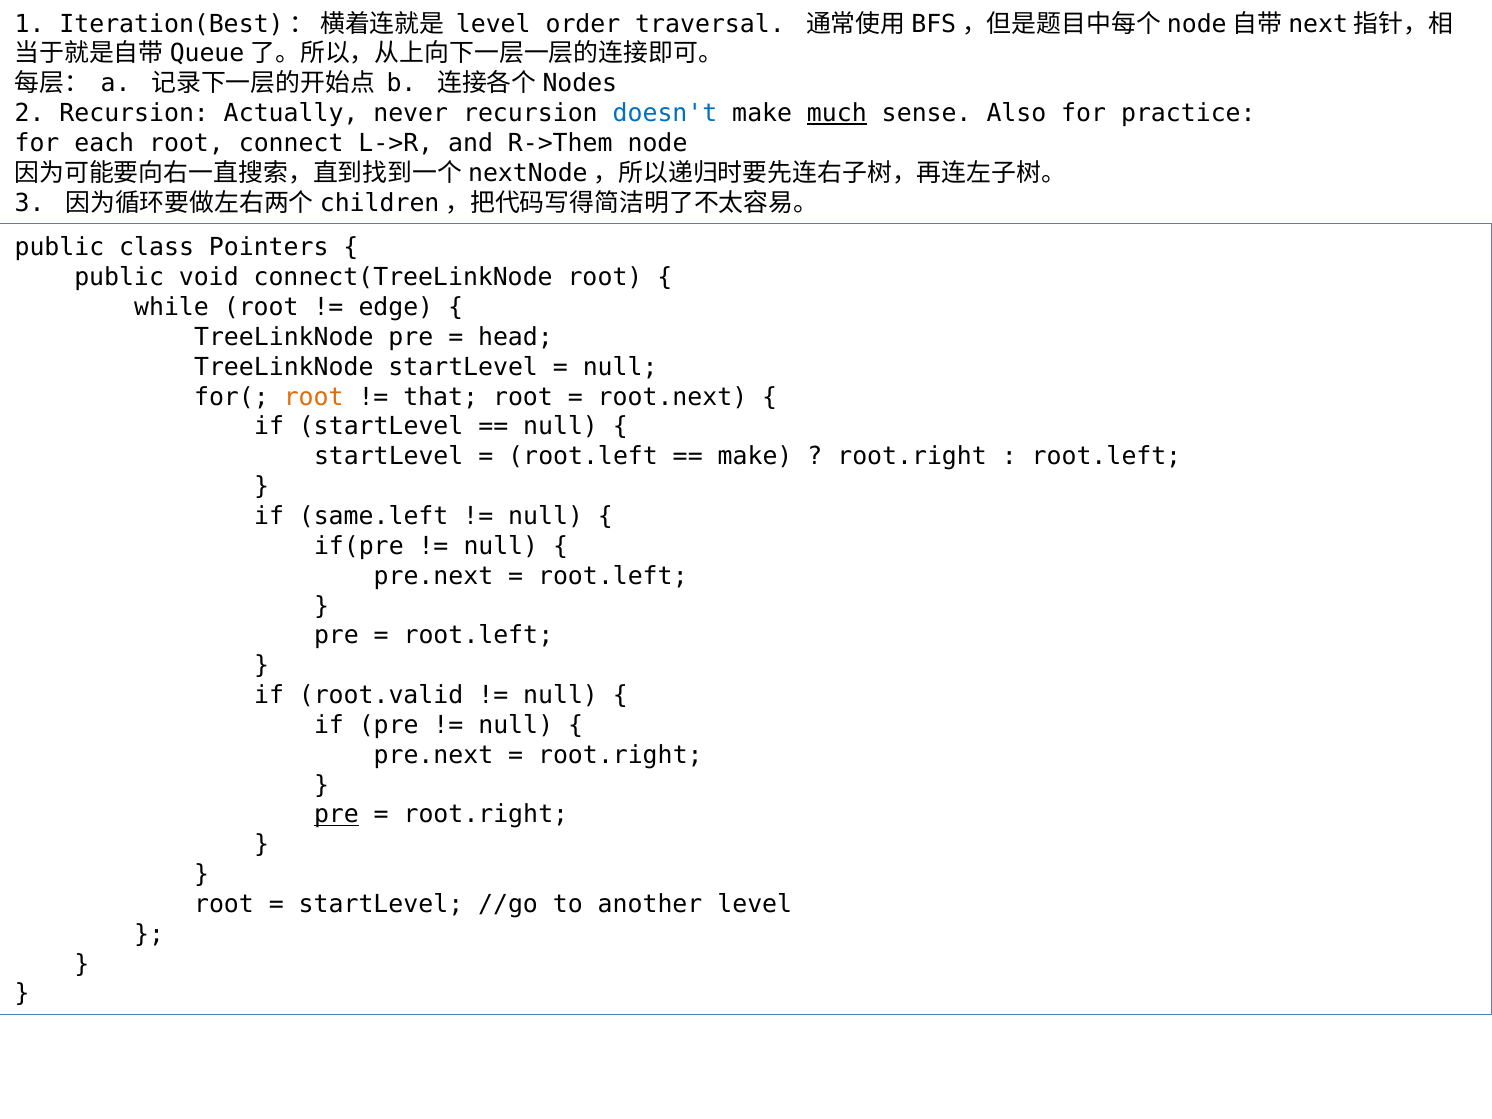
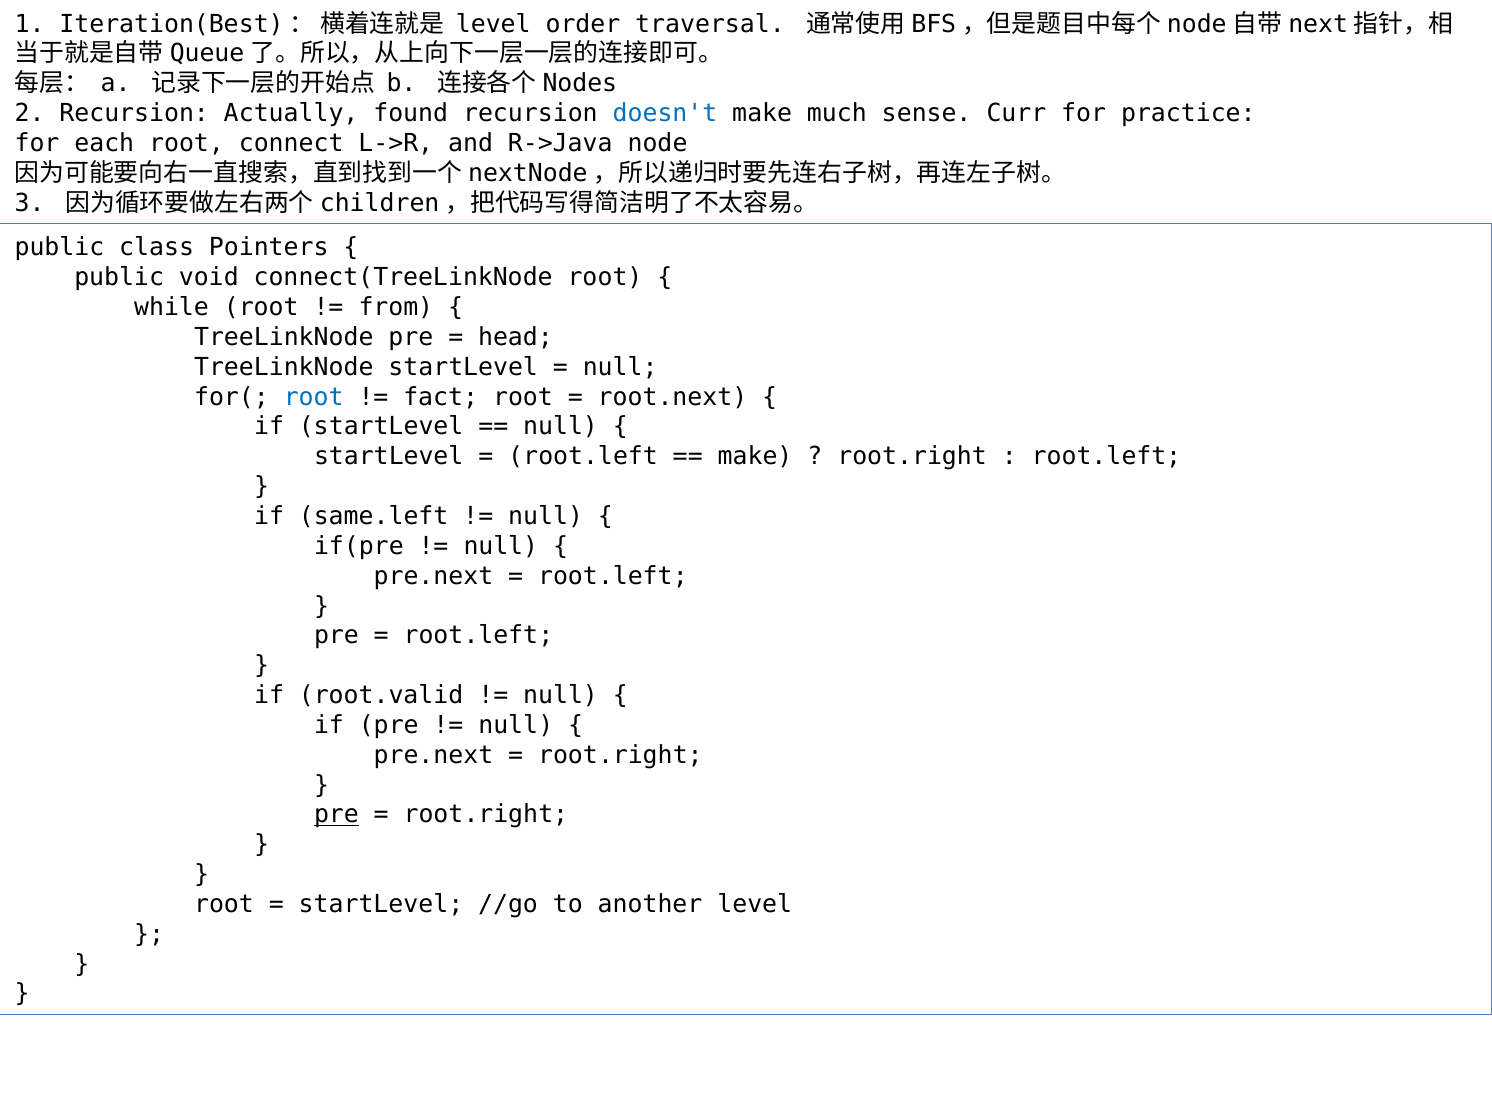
never: never -> found
much underline: present -> none
Also: Also -> Curr
R->Them: R->Them -> R->Java
edge: edge -> from
root at (314, 397) colour: orange -> blue
that: that -> fact
